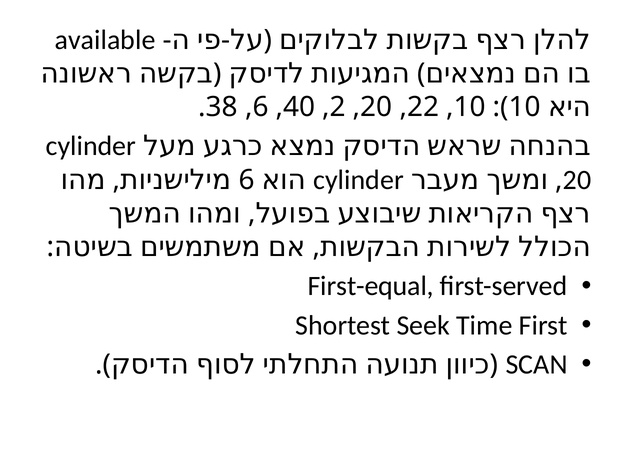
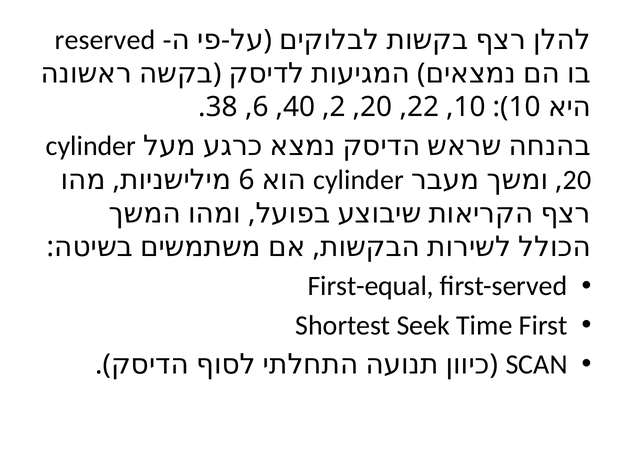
available: available -> reserved
